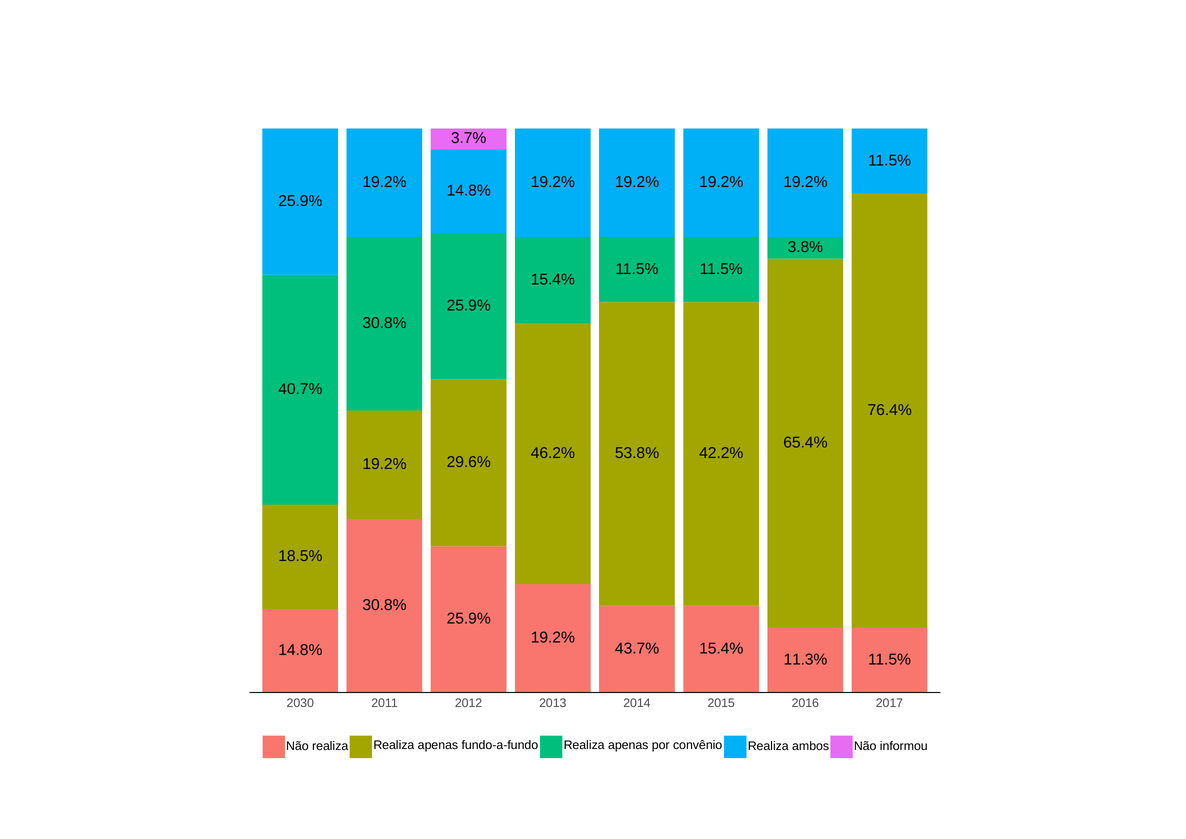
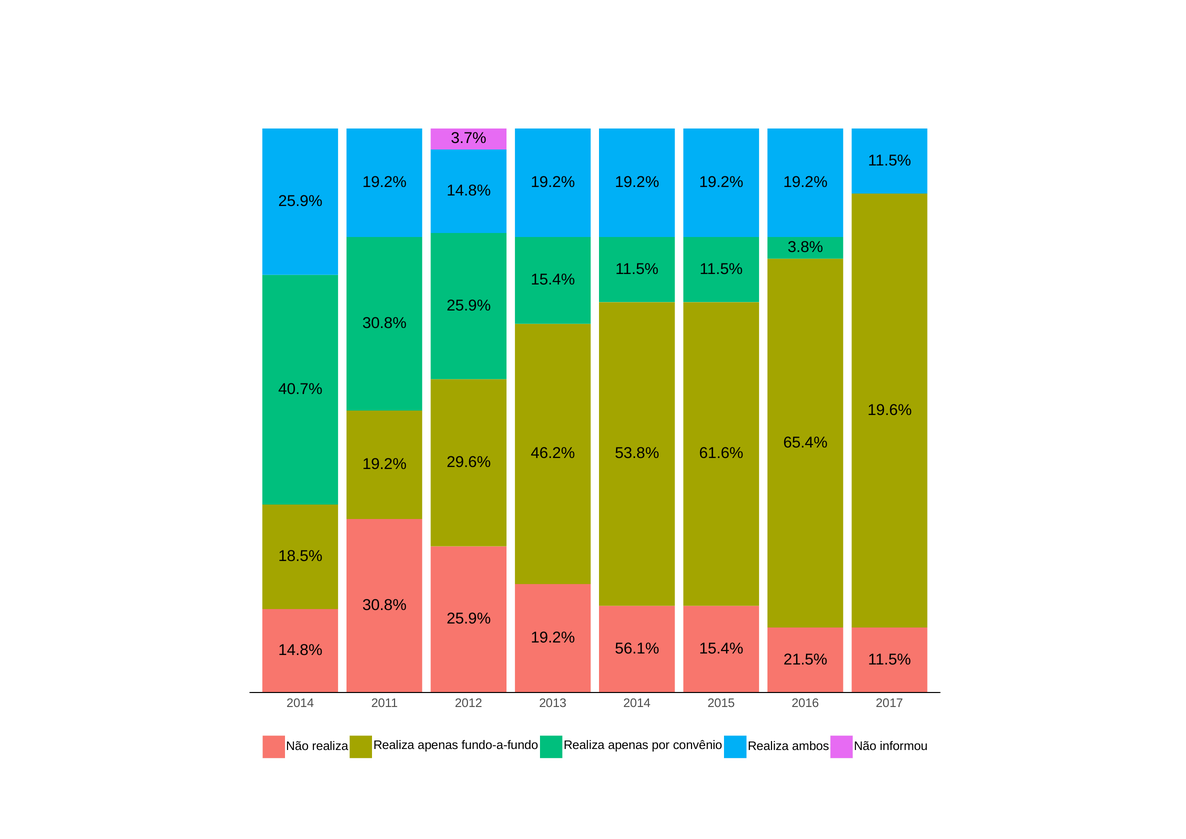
76.4%: 76.4% -> 19.6%
42.2%: 42.2% -> 61.6%
43.7%: 43.7% -> 56.1%
11.3%: 11.3% -> 21.5%
2030 at (300, 703): 2030 -> 2014
